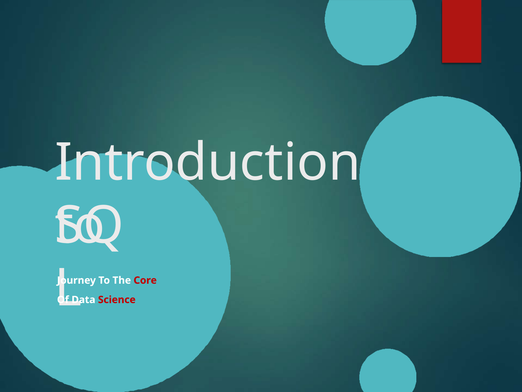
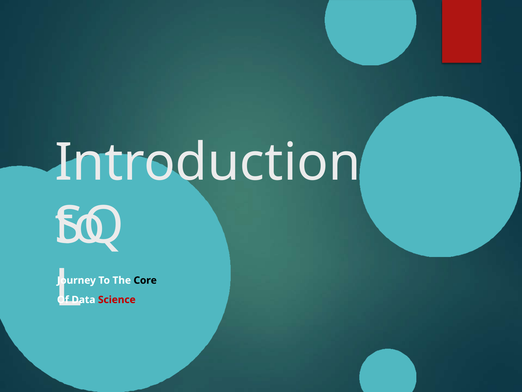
Core colour: red -> black
